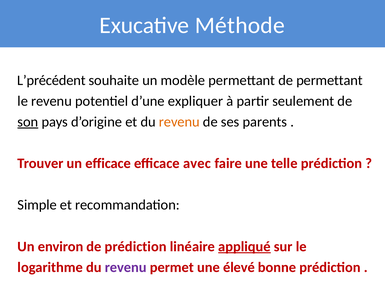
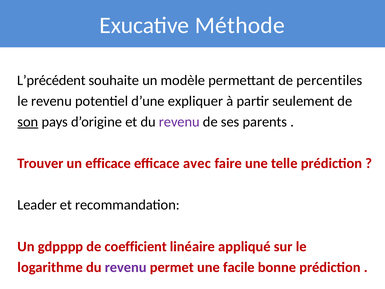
de permettant: permettant -> percentiles
revenu at (179, 122) colour: orange -> purple
Simple: Simple -> Leader
environ: environ -> gdpppp
de prédiction: prédiction -> coefficient
appliqué underline: present -> none
élevé: élevé -> facile
